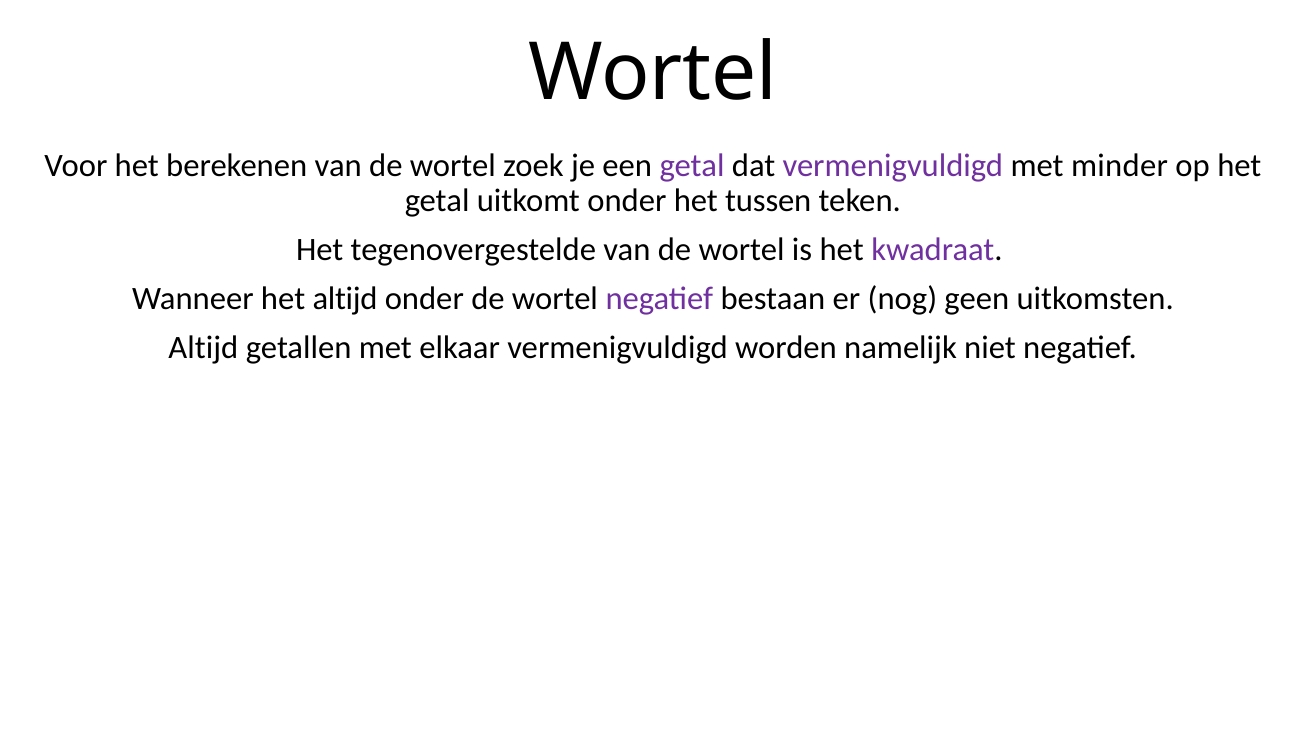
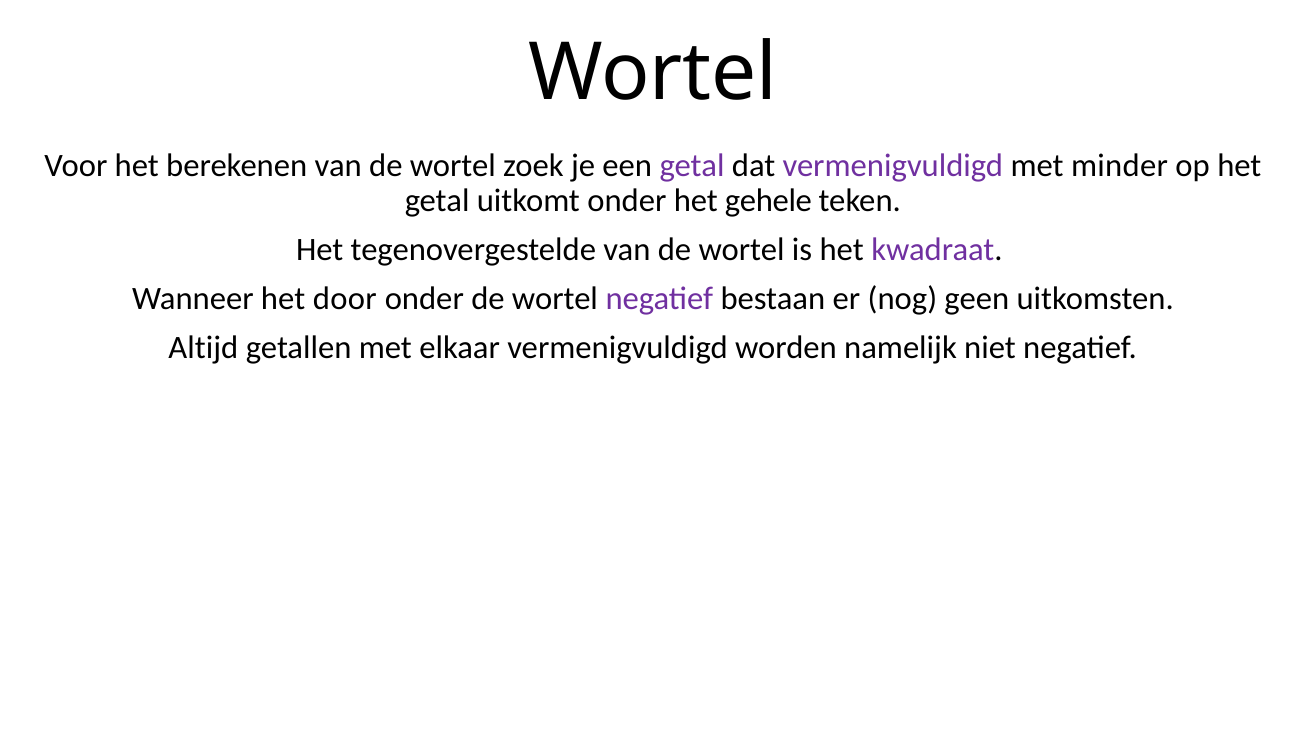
tussen: tussen -> gehele
het altijd: altijd -> door
